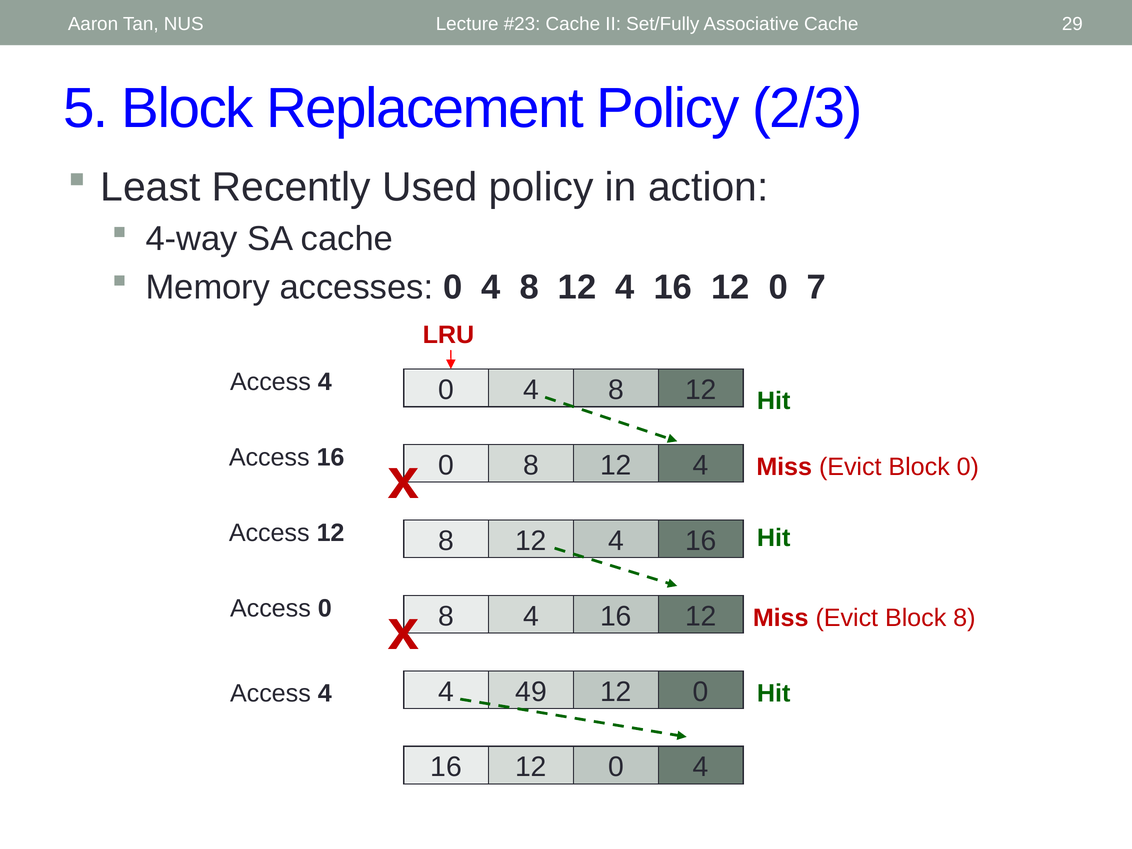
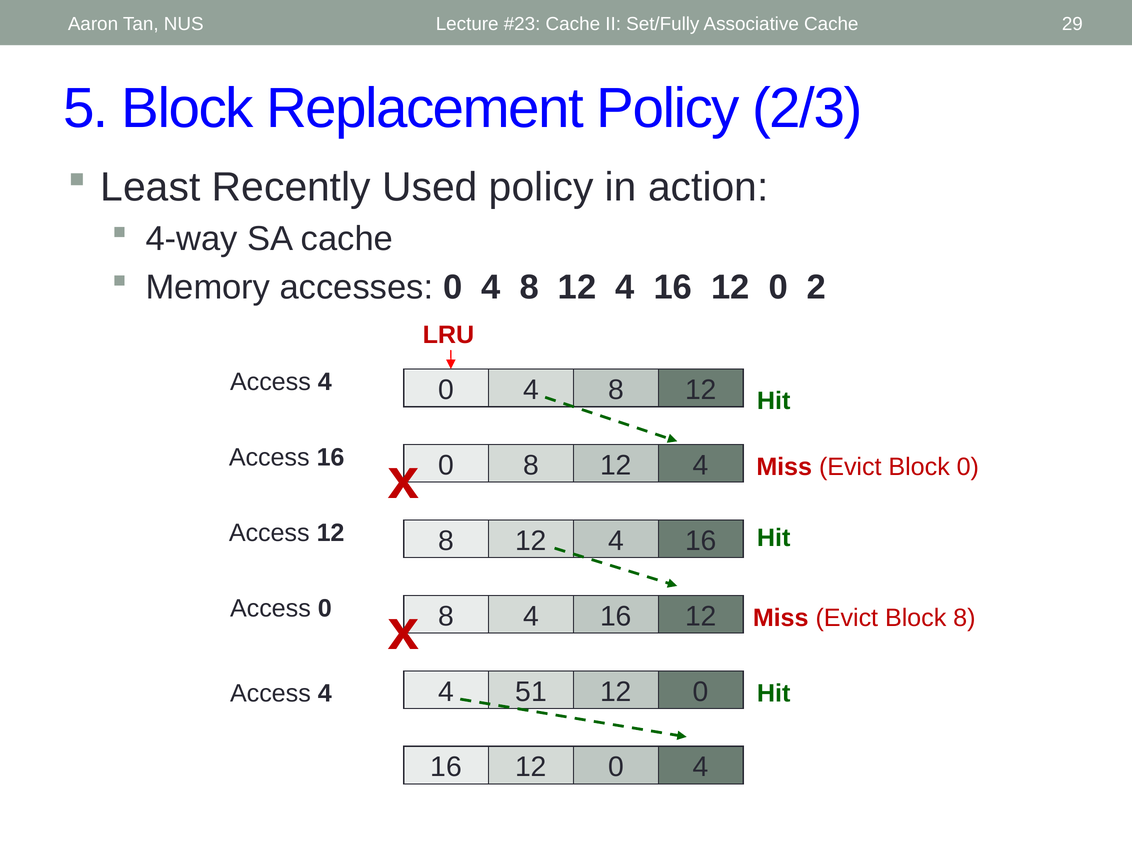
7: 7 -> 2
49: 49 -> 51
